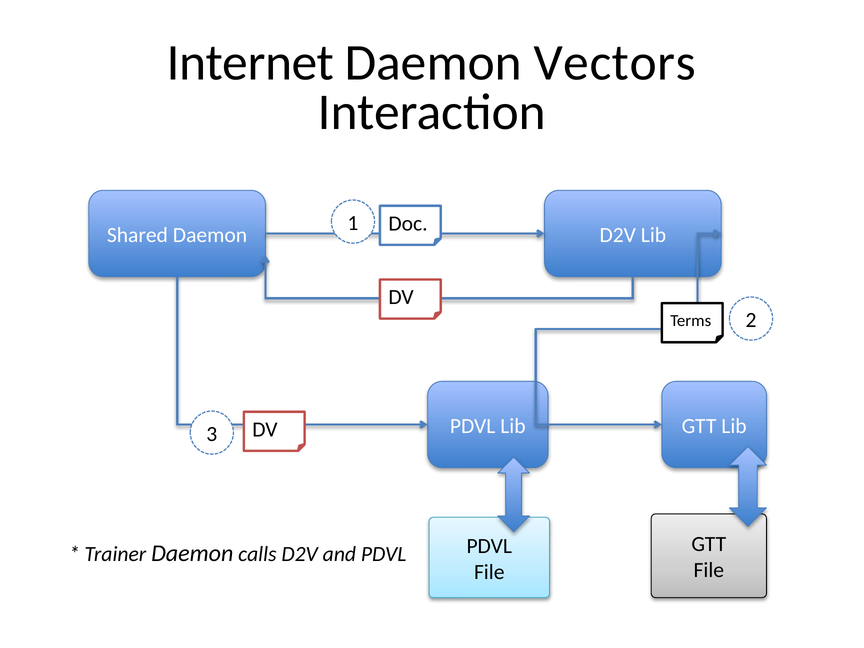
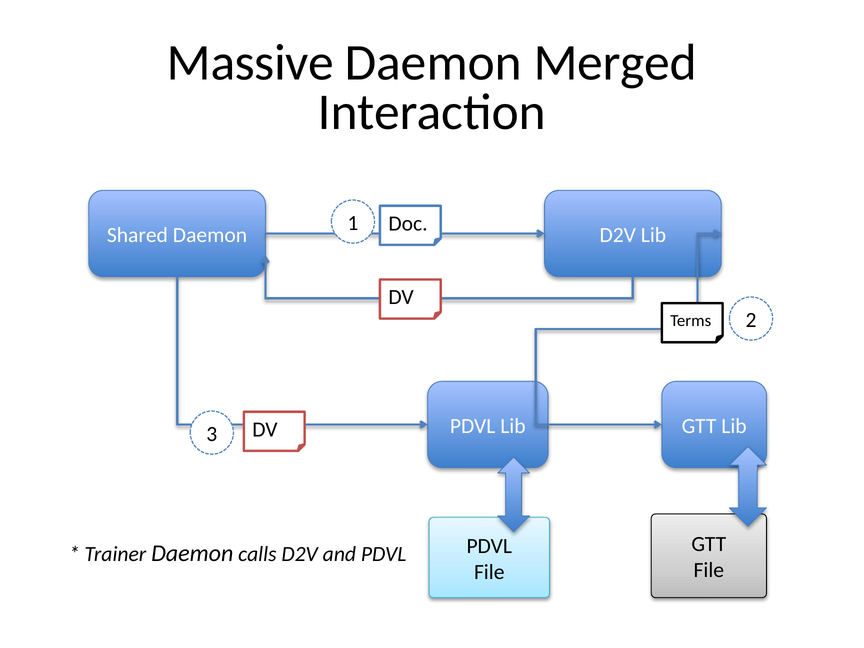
Internet: Internet -> Massive
Vectors: Vectors -> Merged
